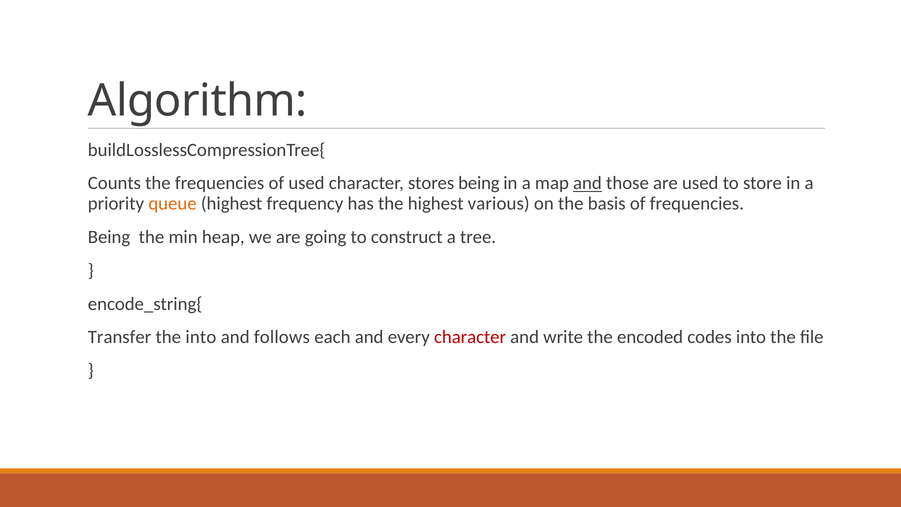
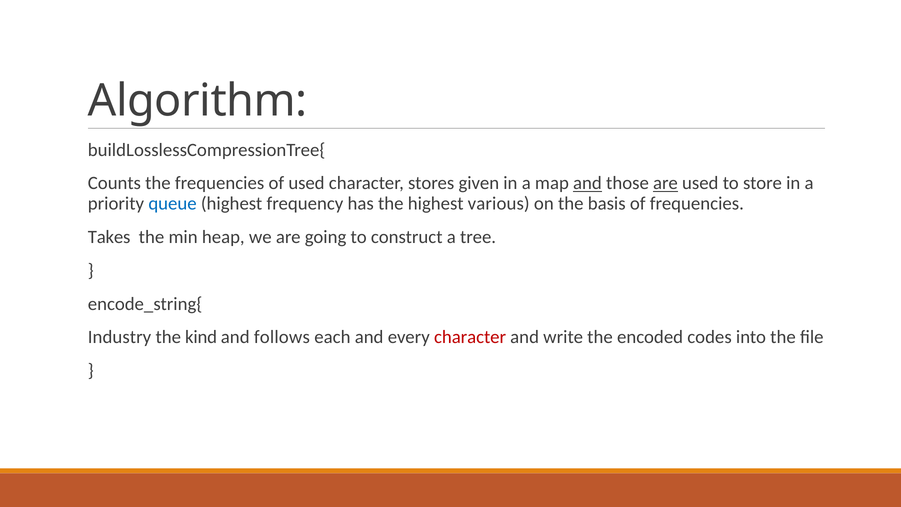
stores being: being -> given
are at (665, 183) underline: none -> present
queue colour: orange -> blue
Being at (109, 237): Being -> Takes
Transfer: Transfer -> Industry
the into: into -> kind
